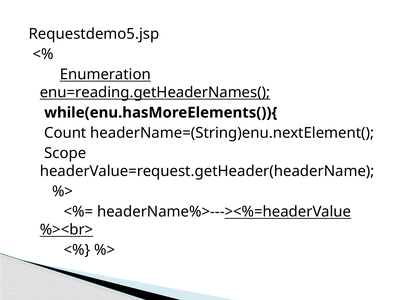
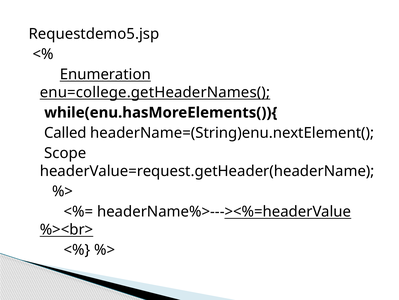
enu=reading.getHeaderNames(: enu=reading.getHeaderNames( -> enu=college.getHeaderNames(
Count: Count -> Called
